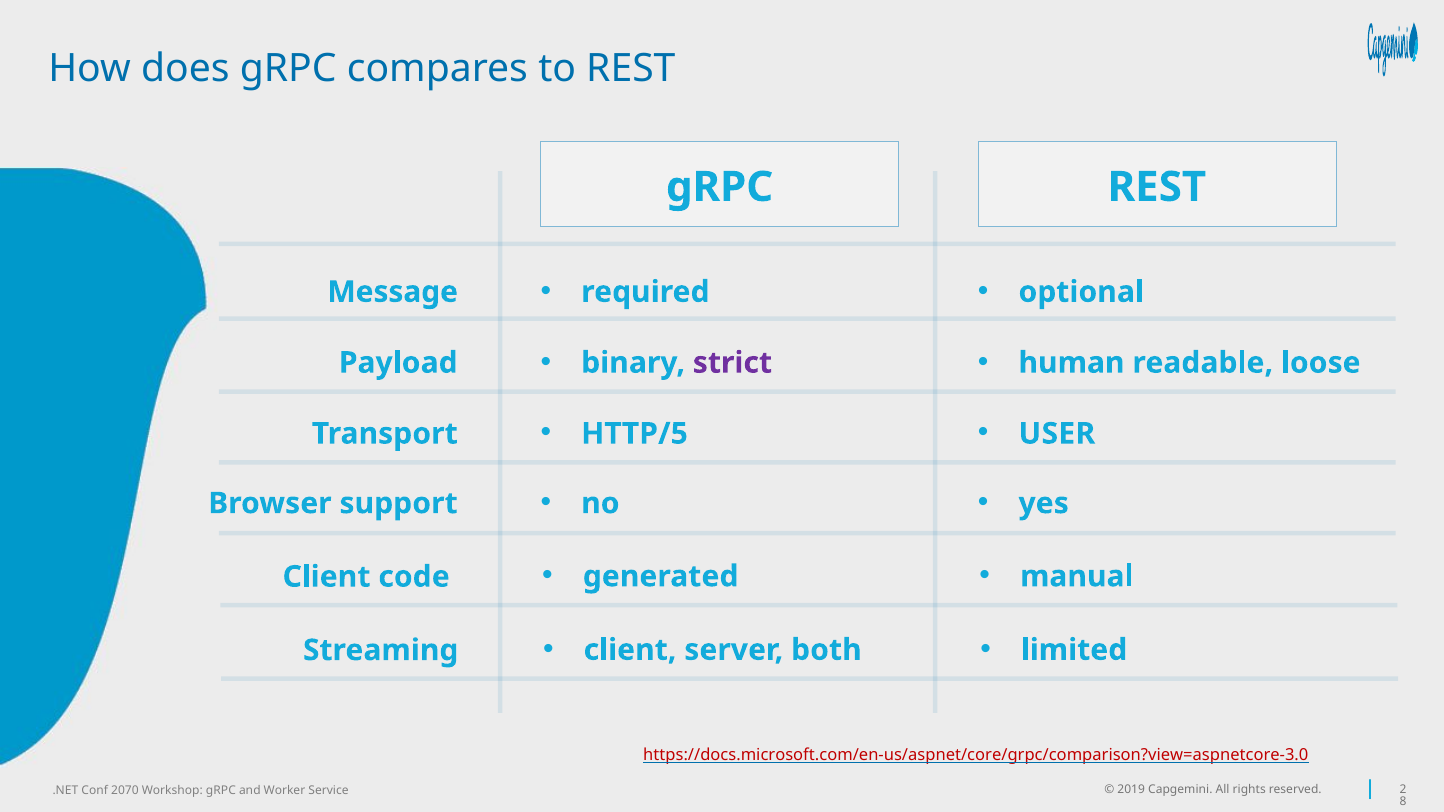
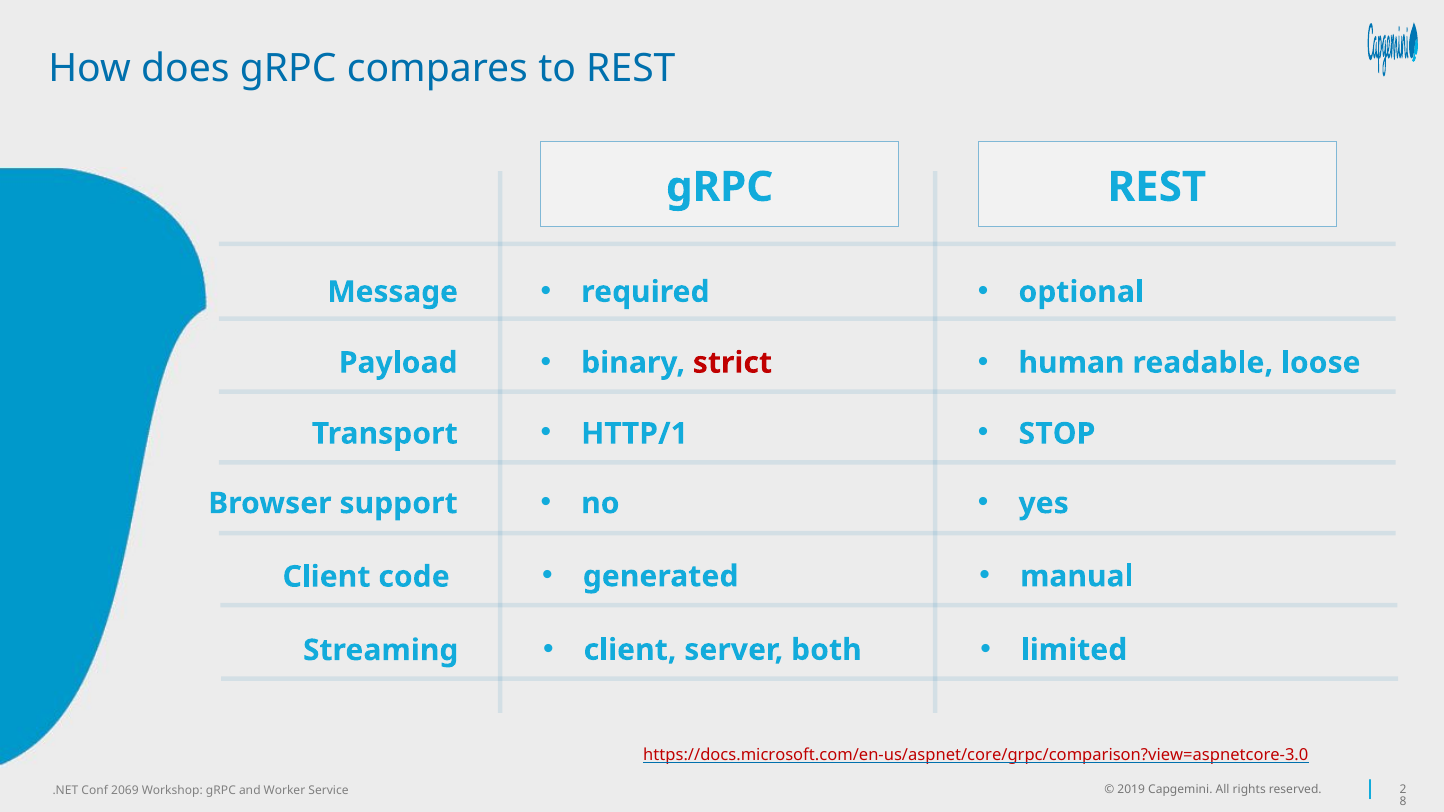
strict colour: purple -> red
HTTP/5: HTTP/5 -> HTTP/1
USER: USER -> STOP
2070: 2070 -> 2069
